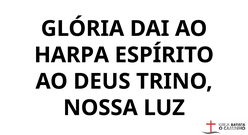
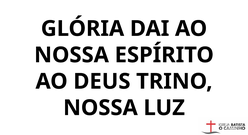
HARPA at (72, 55): HARPA -> NOSSA
